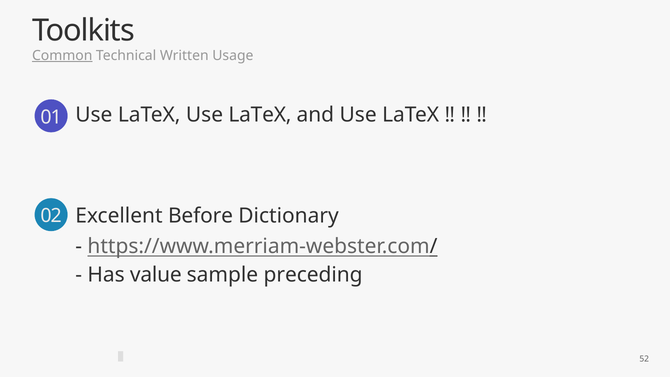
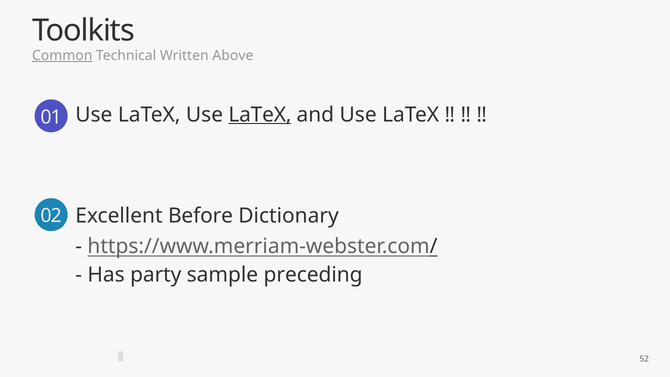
Usage: Usage -> Above
LaTeX at (260, 115) underline: none -> present
value: value -> party
